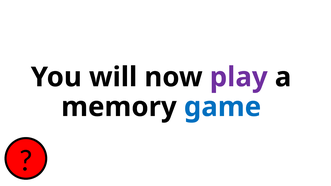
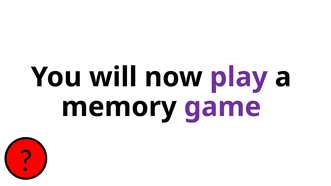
game colour: blue -> purple
